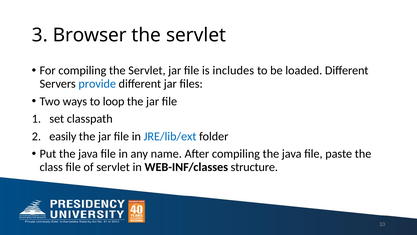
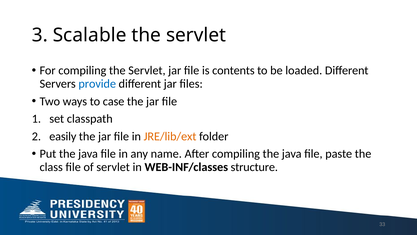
Browser: Browser -> Scalable
includes: includes -> contents
loop: loop -> case
JRE/lib/ext colour: blue -> orange
